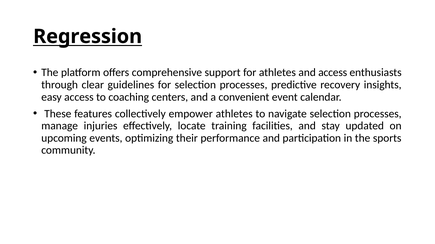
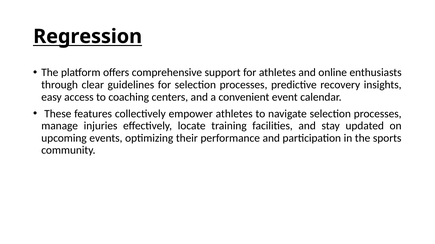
and access: access -> online
